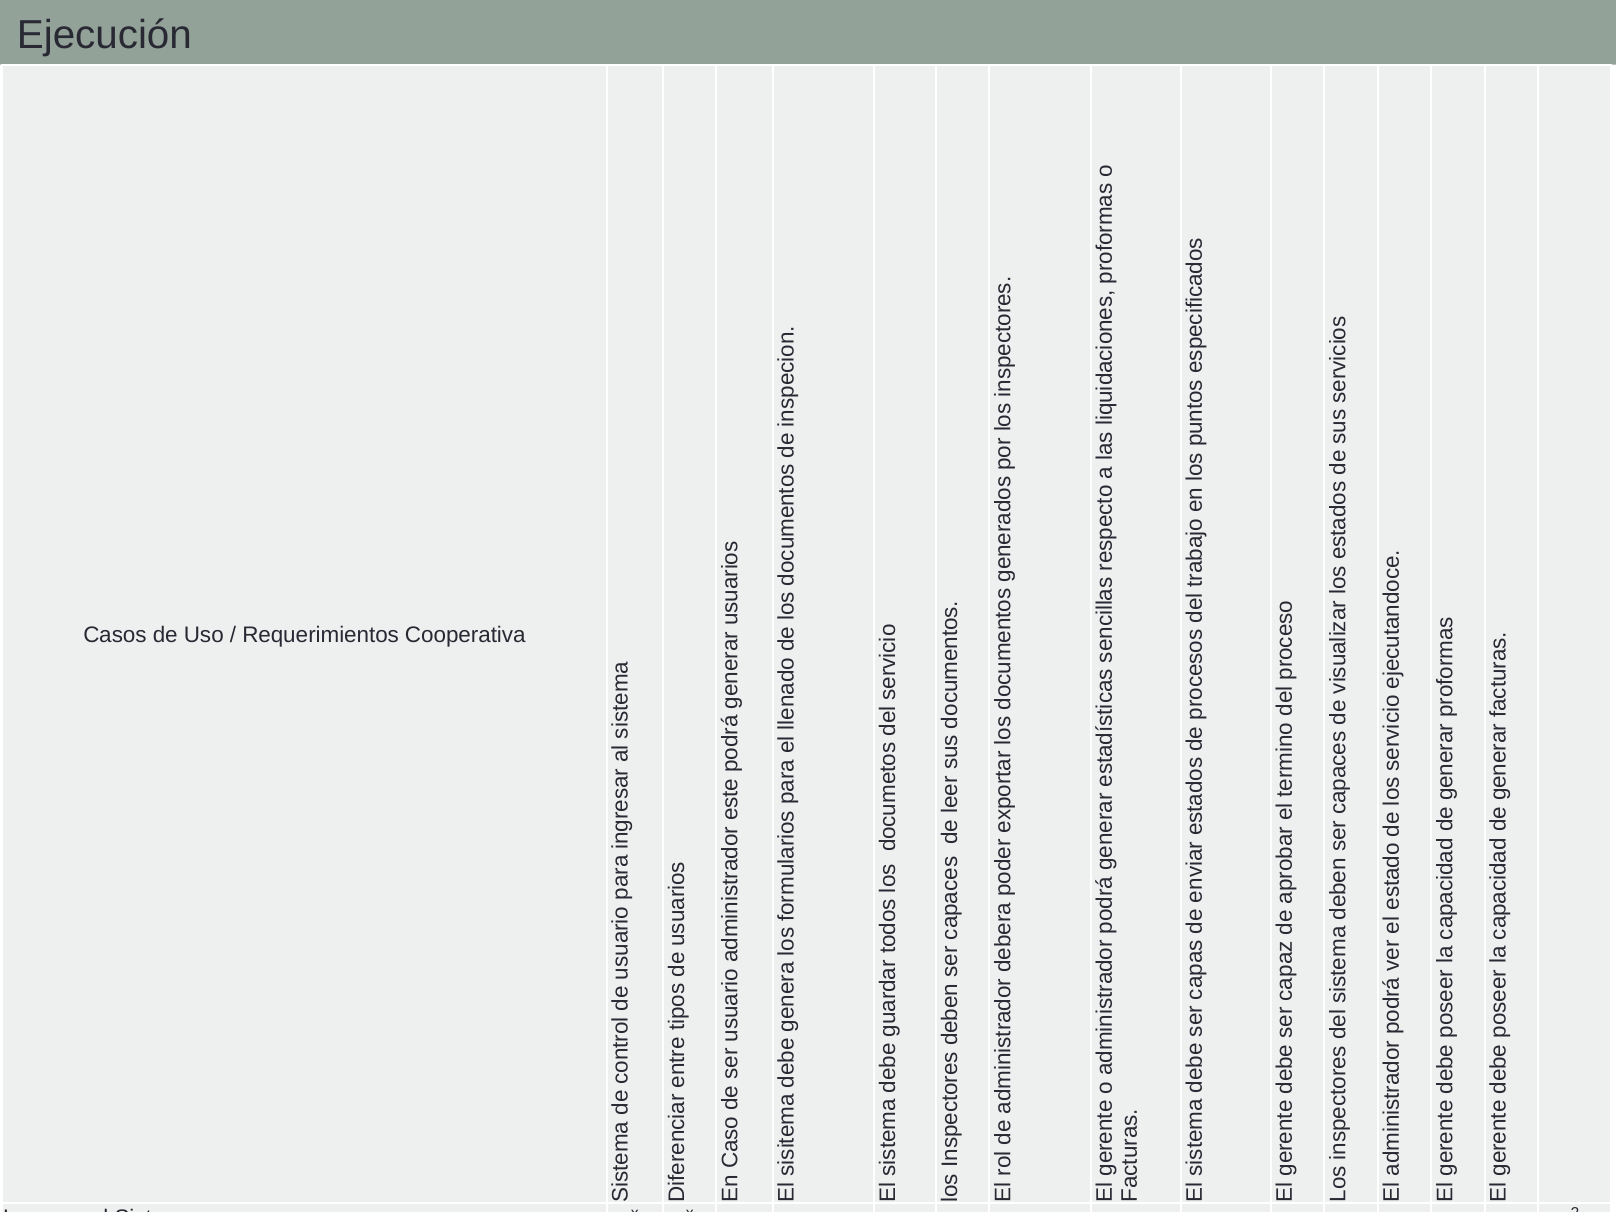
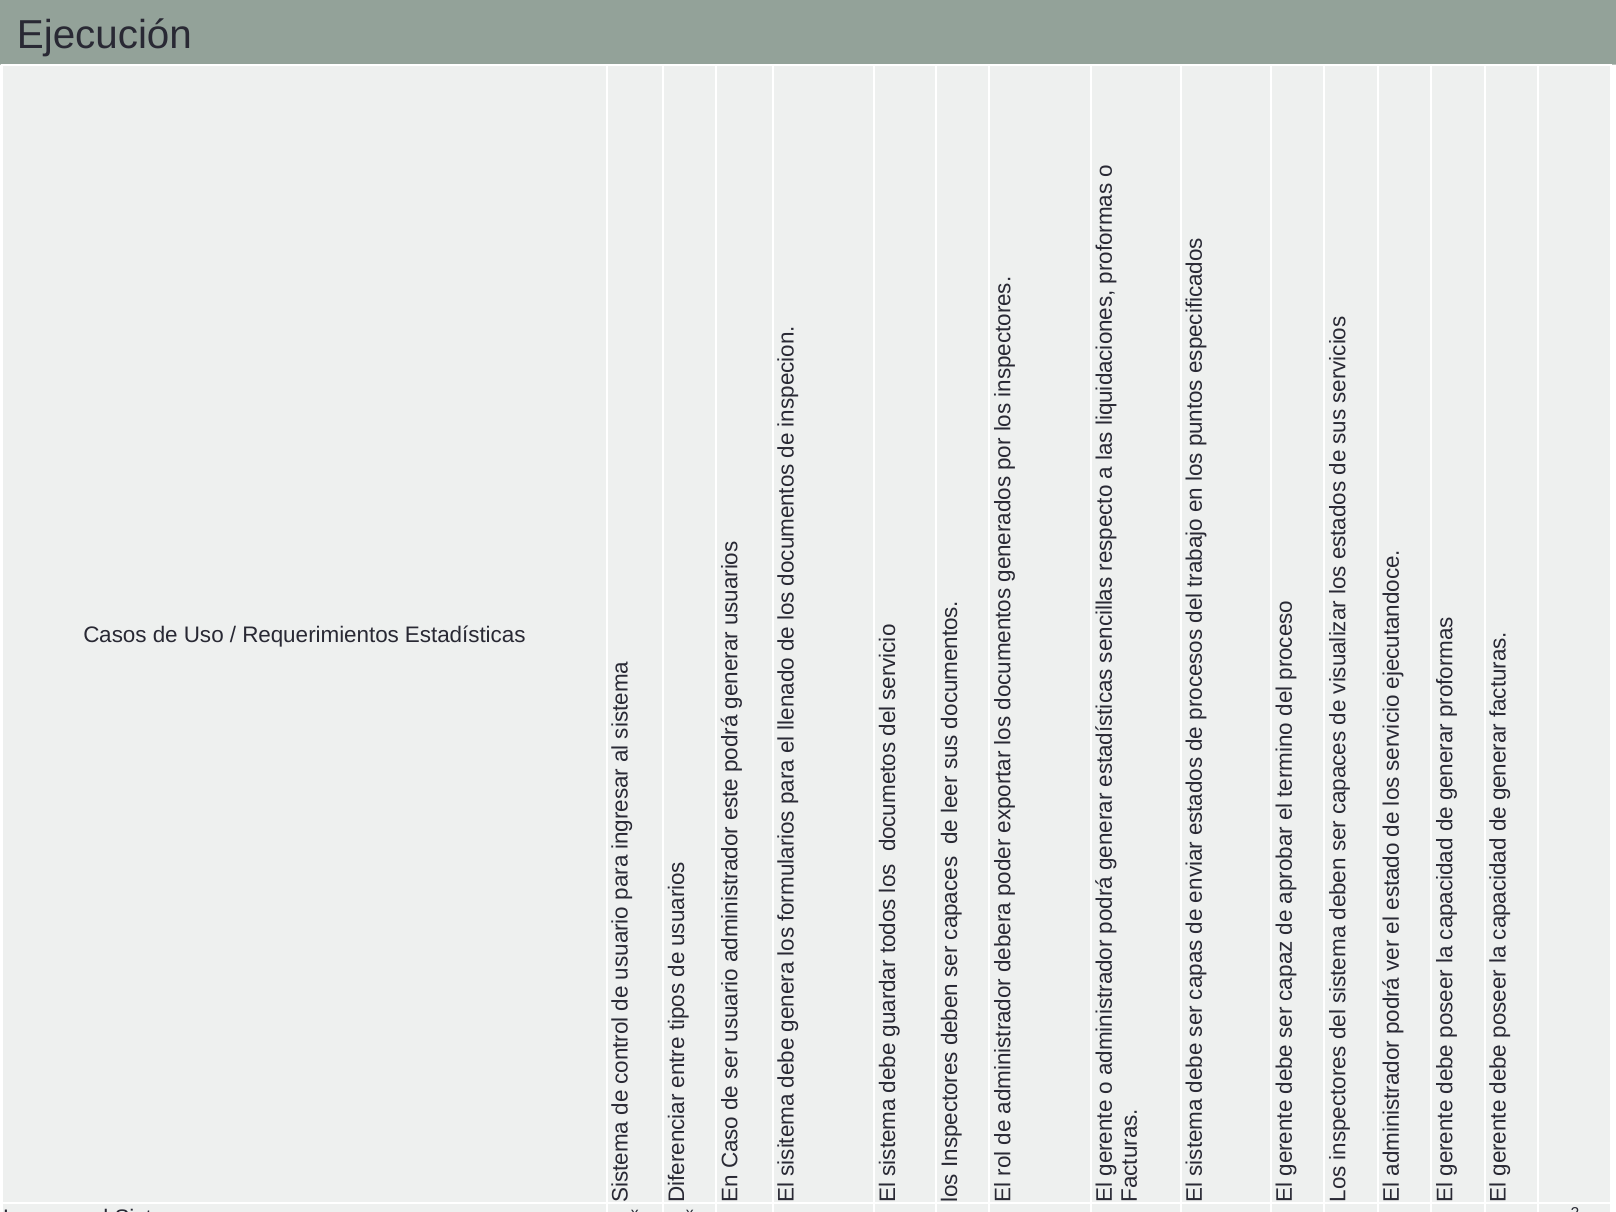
Requerimientos Cooperativa: Cooperativa -> Estadísticas
